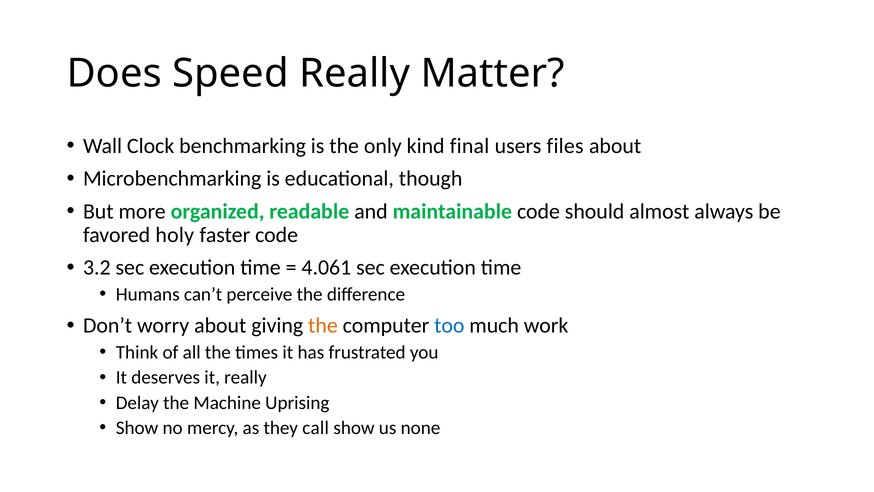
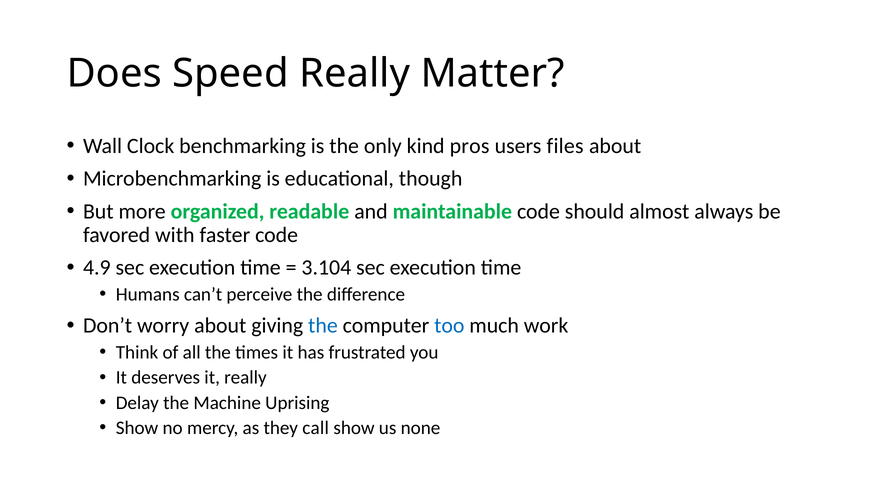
final: final -> pros
holy: holy -> with
3.2: 3.2 -> 4.9
4.061: 4.061 -> 3.104
the at (323, 325) colour: orange -> blue
